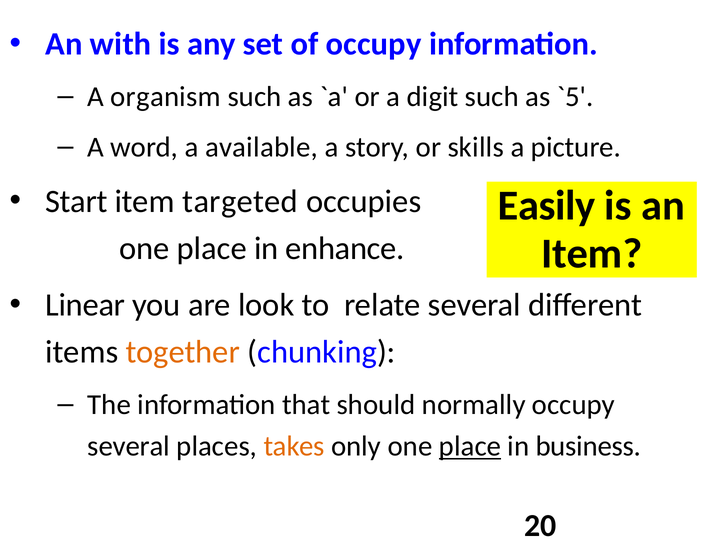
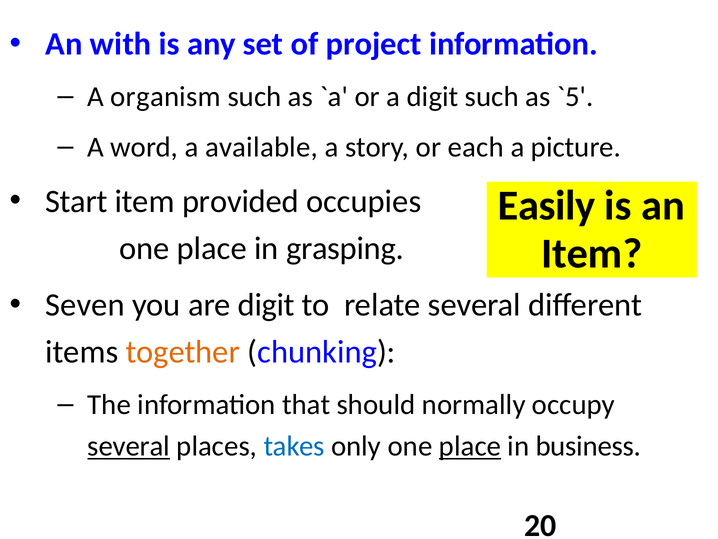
of occupy: occupy -> project
skills: skills -> each
targeted: targeted -> provided
enhance: enhance -> grasping
Linear: Linear -> Seven
are look: look -> digit
several at (129, 446) underline: none -> present
takes colour: orange -> blue
